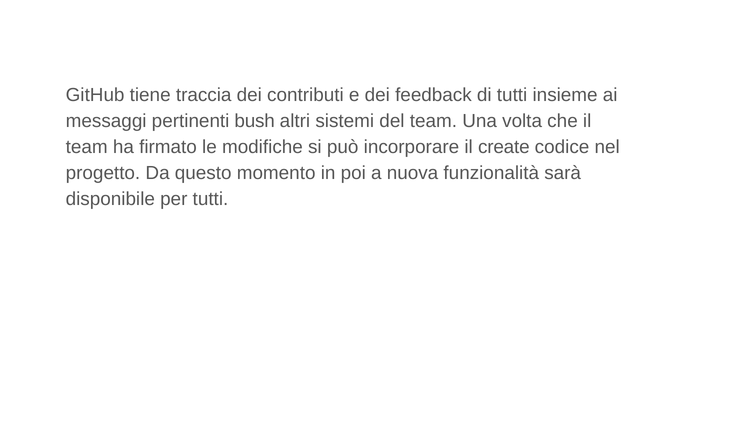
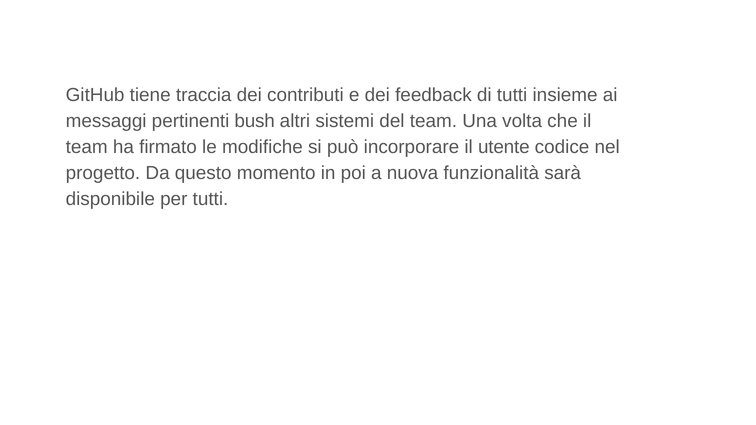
create: create -> utente
